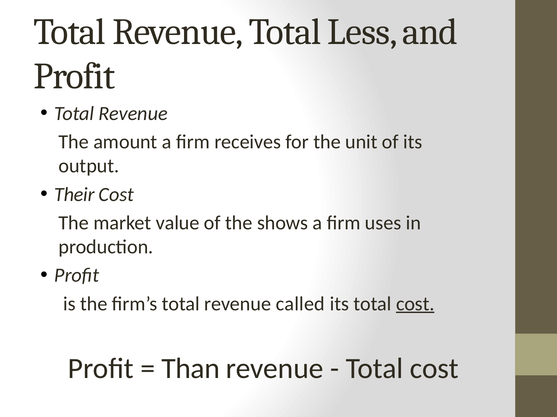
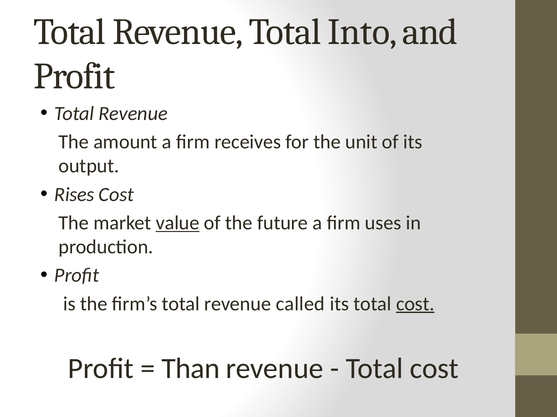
Less: Less -> Into
Their: Their -> Rises
value underline: none -> present
shows: shows -> future
